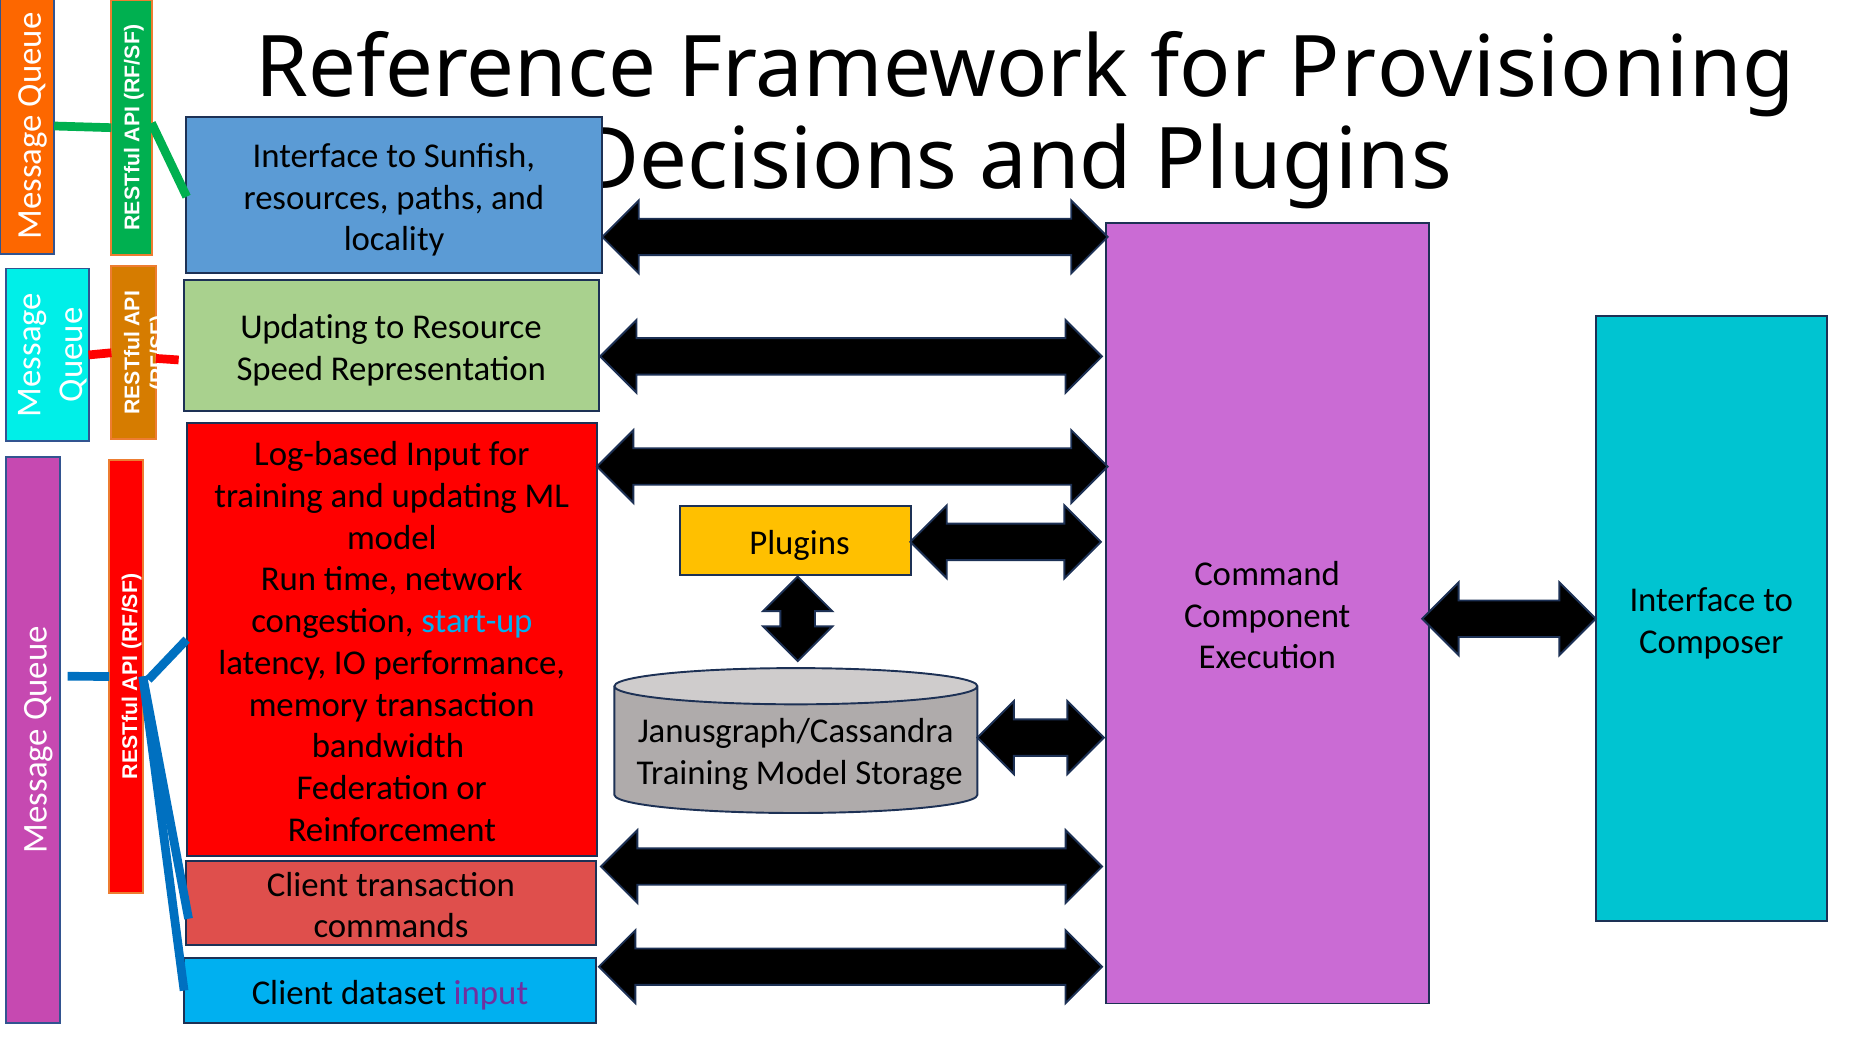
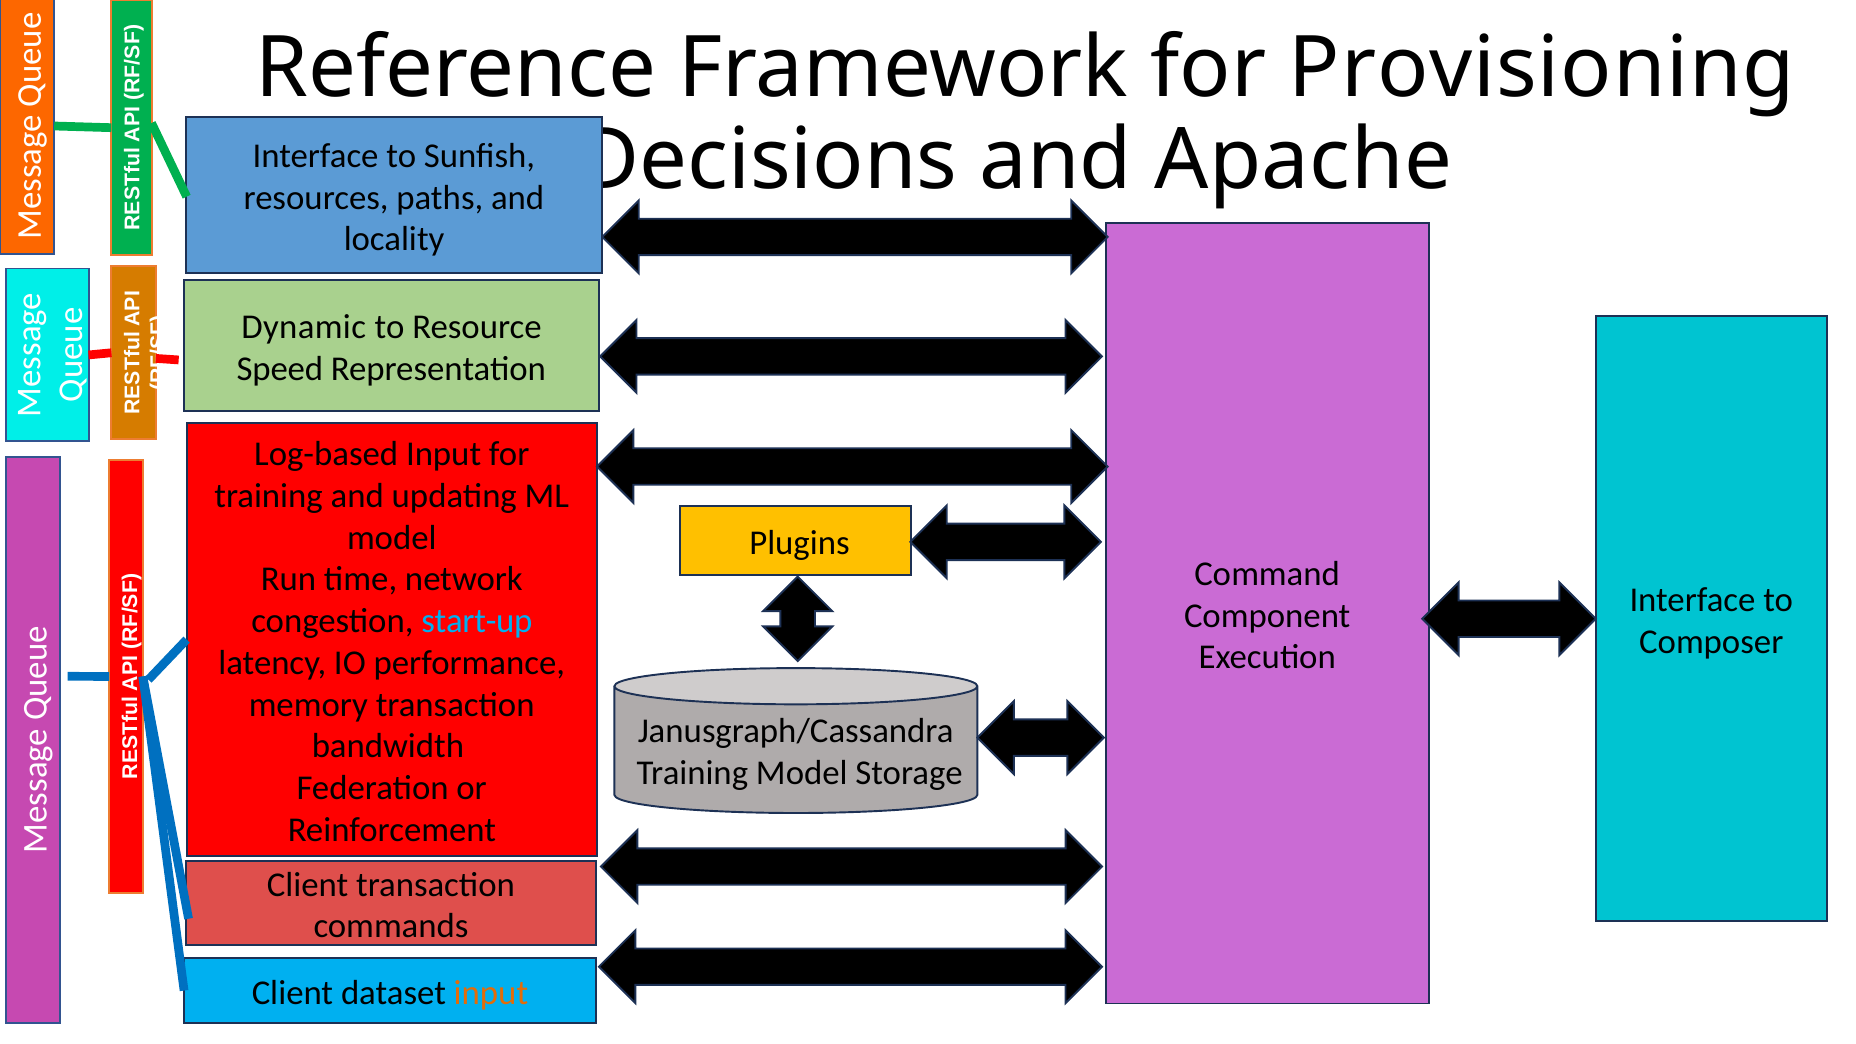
Plugins at (1303, 160): Plugins -> Apache
Updating at (304, 327): Updating -> Dynamic
input at (491, 993) colour: purple -> orange
